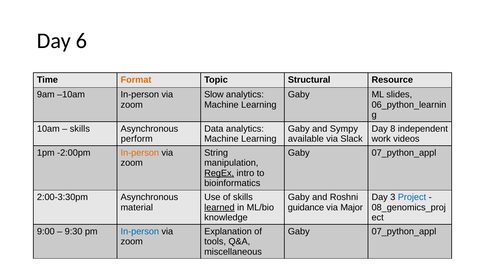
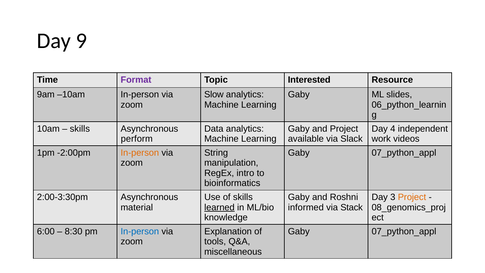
6: 6 -> 9
Format colour: orange -> purple
Structural: Structural -> Interested
and Sympy: Sympy -> Project
8: 8 -> 4
RegEx underline: present -> none
Project at (412, 197) colour: blue -> orange
guidance: guidance -> informed
Major: Major -> Stack
9:00: 9:00 -> 6:00
9:30: 9:30 -> 8:30
